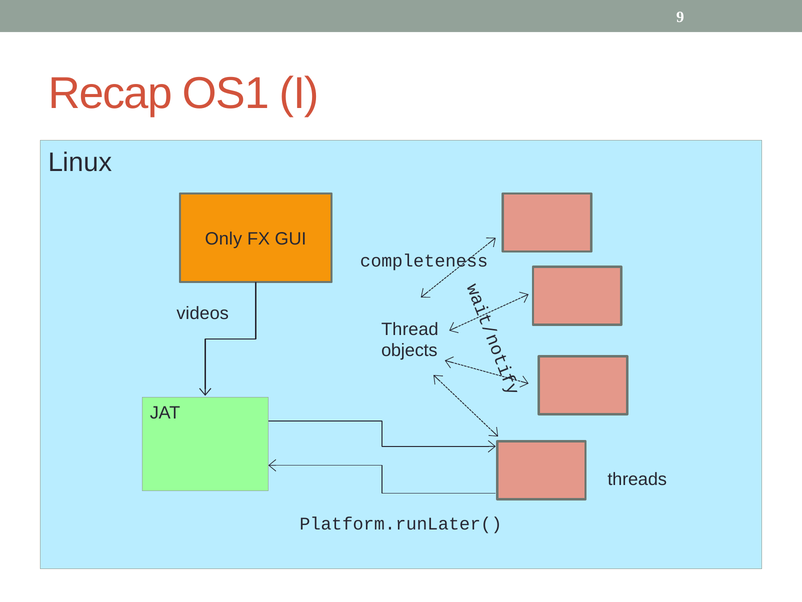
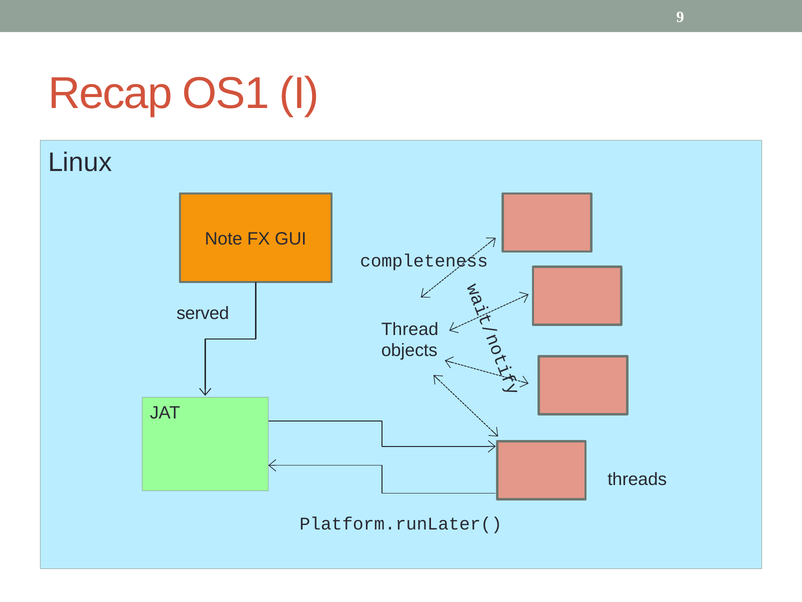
Only: Only -> Note
videos: videos -> served
